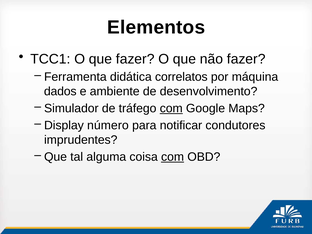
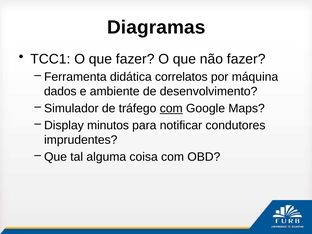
Elementos: Elementos -> Diagramas
número: número -> minutos
com at (173, 157) underline: present -> none
